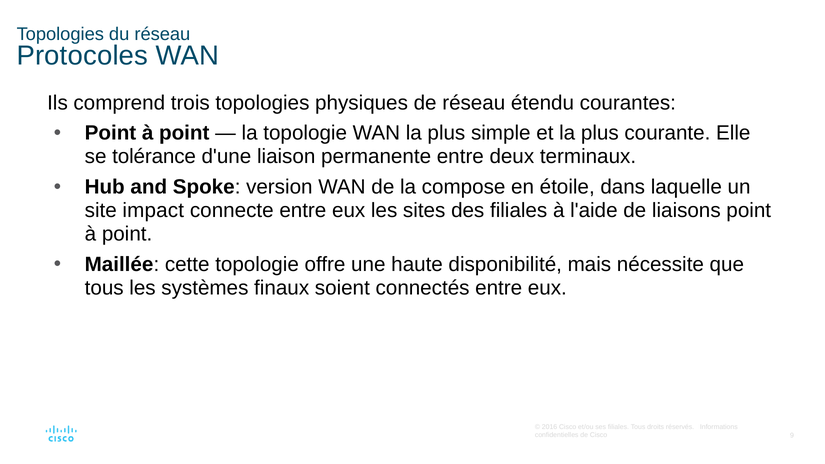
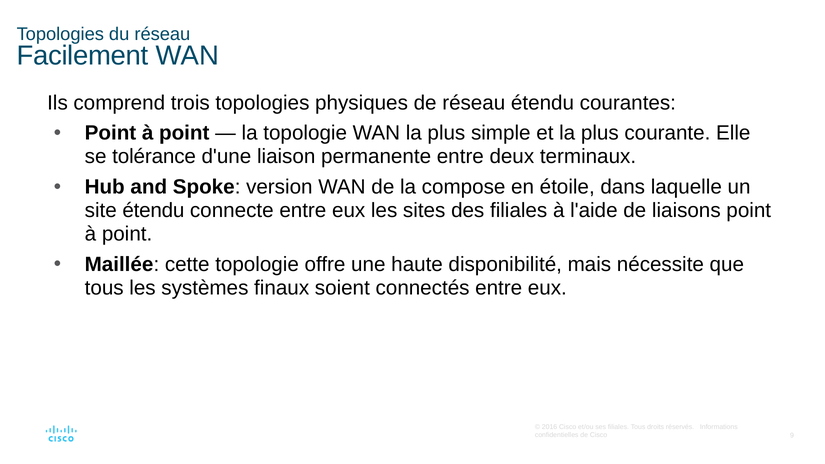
Protocoles: Protocoles -> Facilement
site impact: impact -> étendu
